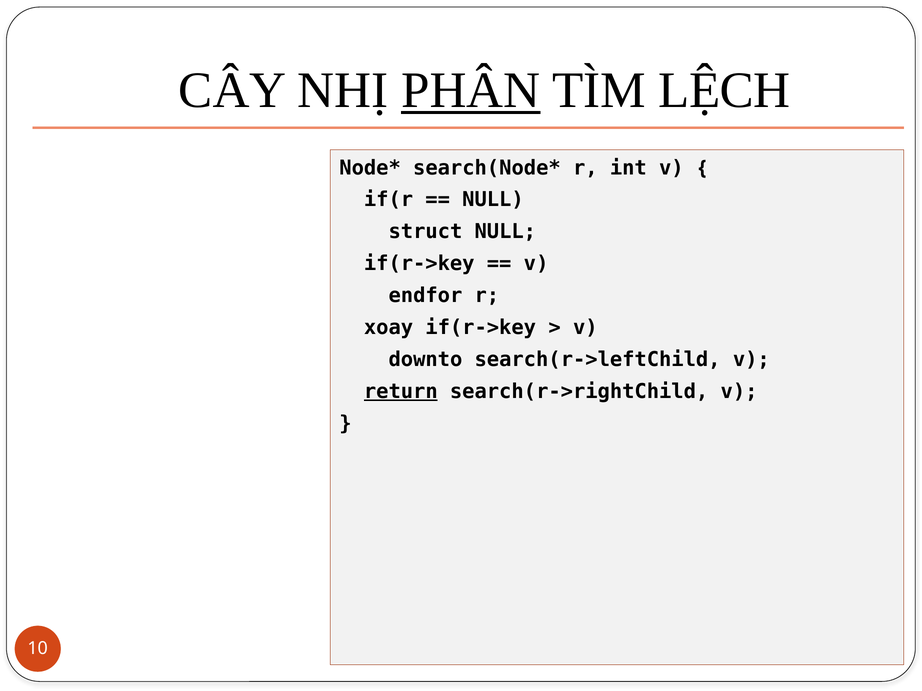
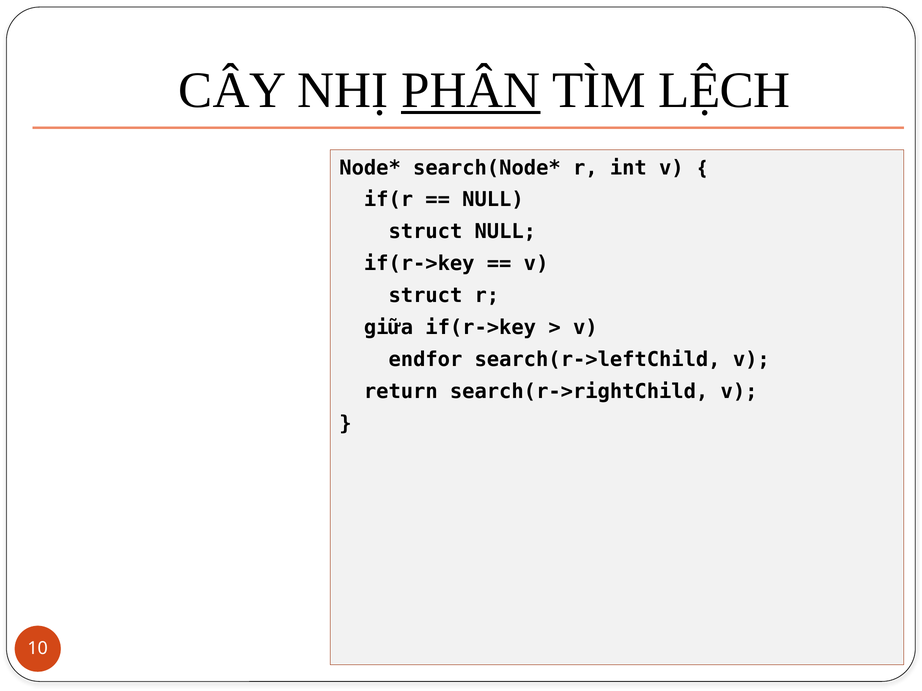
endfor at (425, 296): endfor -> struct
xoay: xoay -> giữa
downto: downto -> endfor
return underline: present -> none
